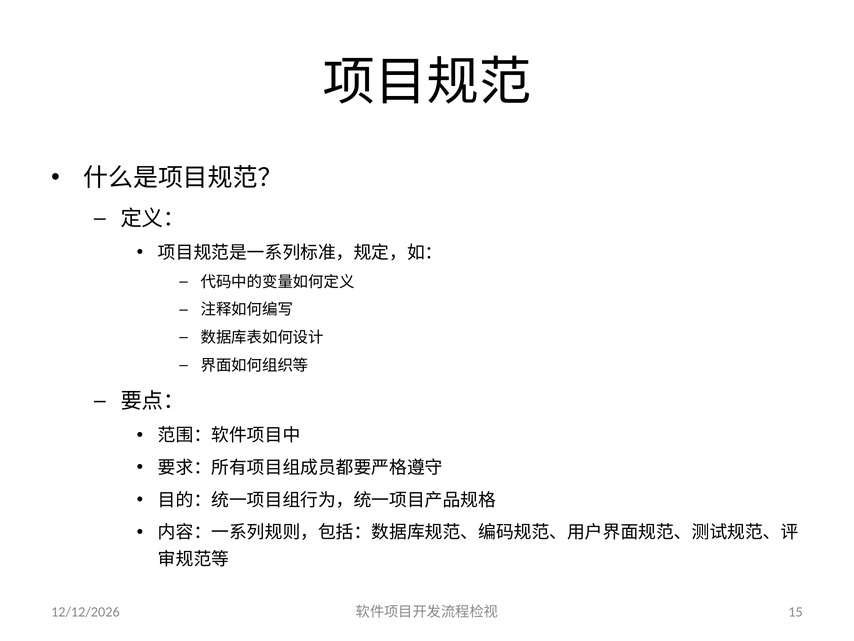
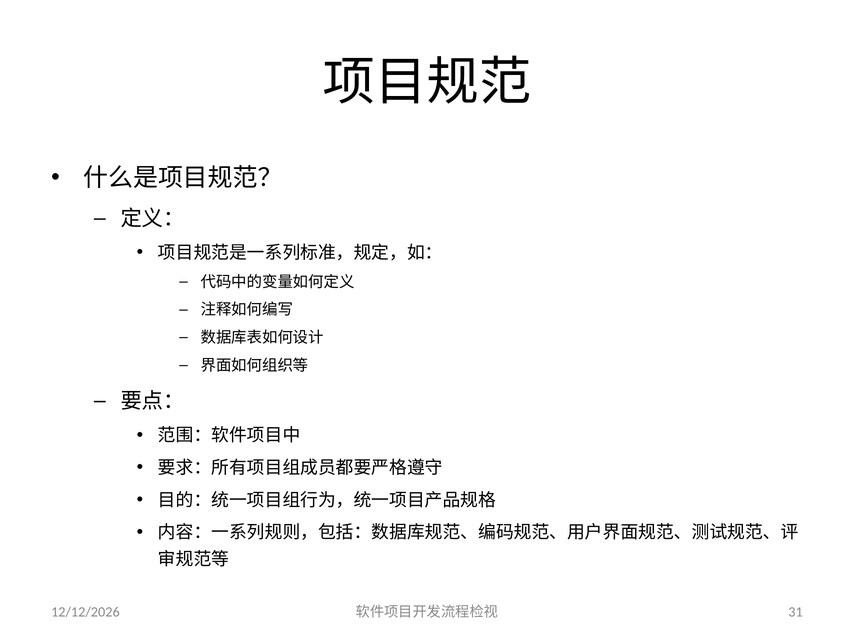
15: 15 -> 31
